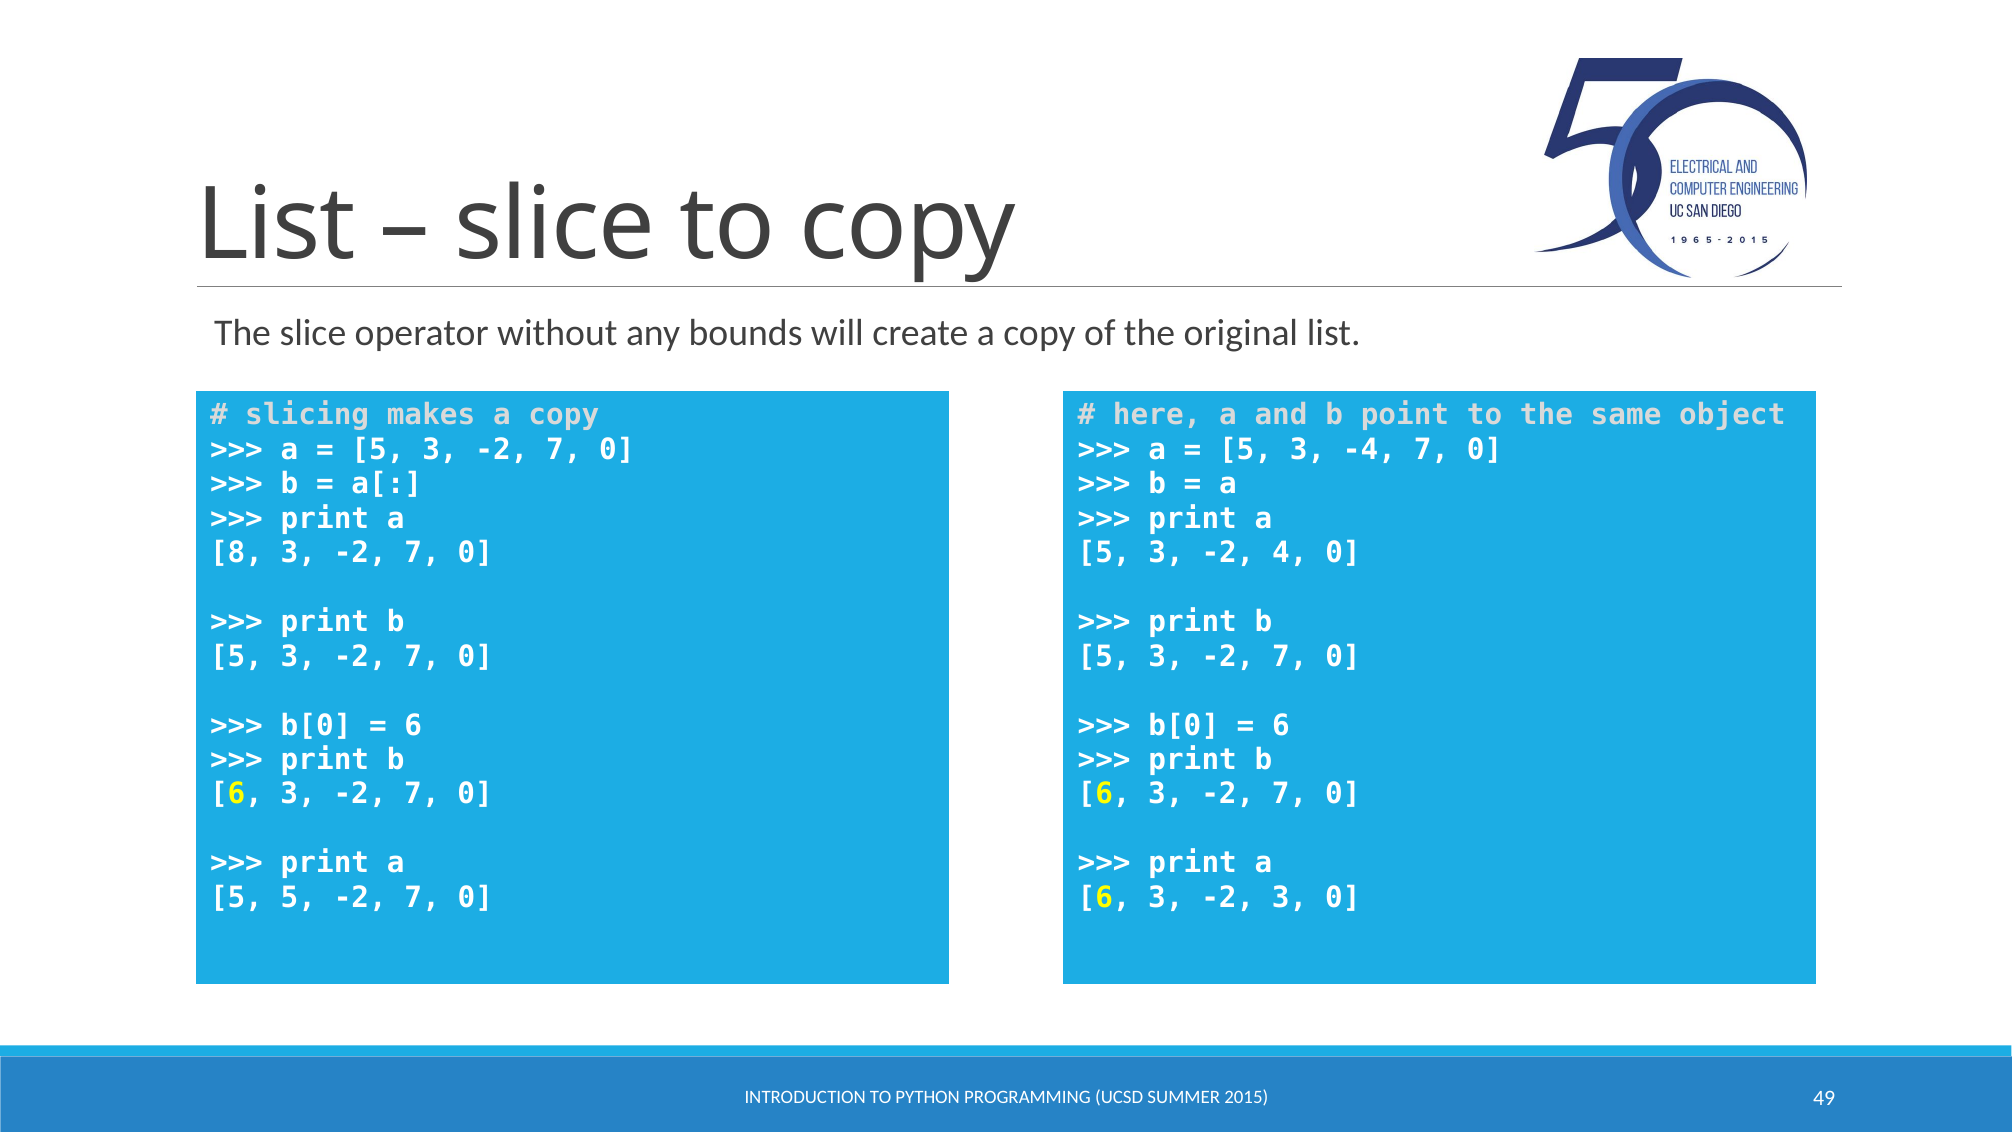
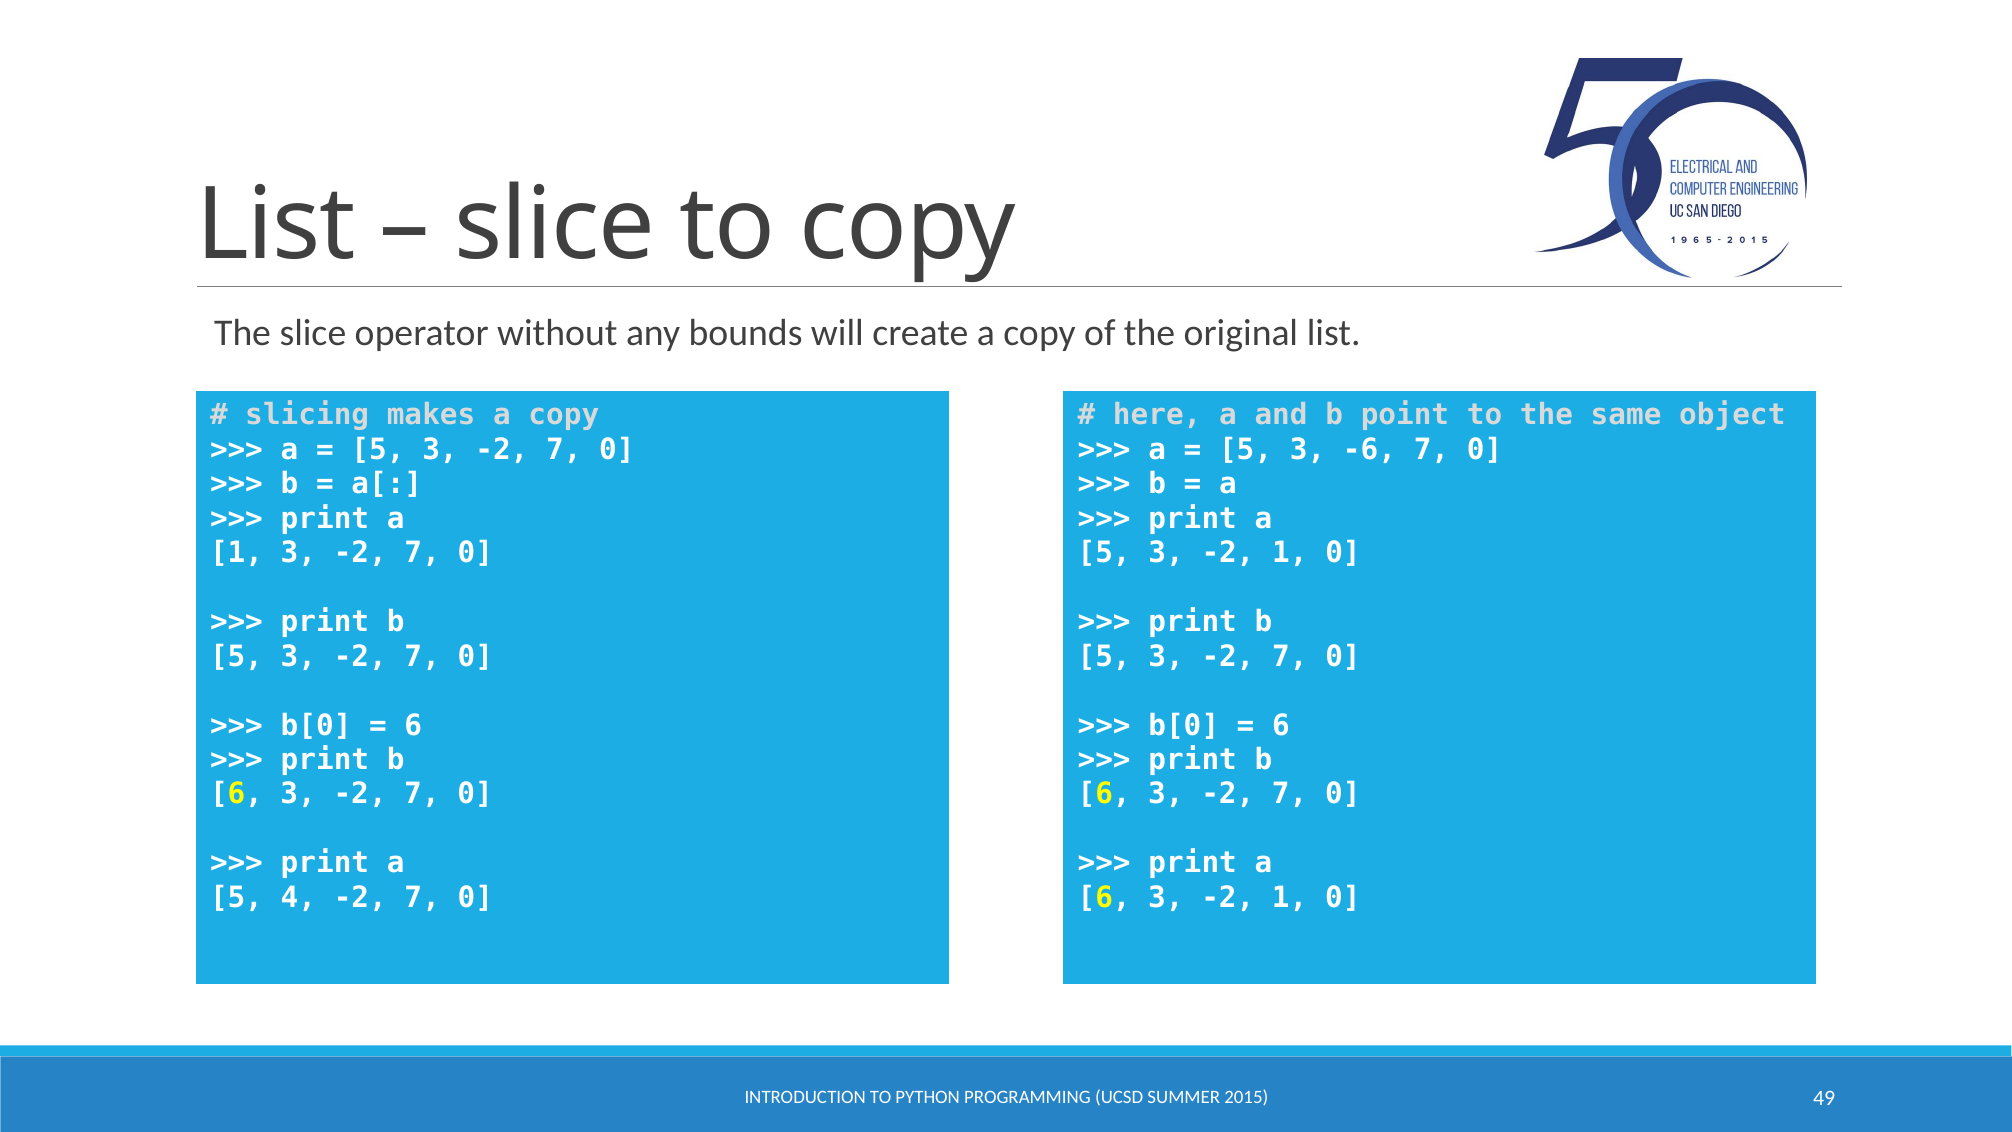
-4: -4 -> -6
8 at (236, 553): 8 -> 1
5 3 -2 4: 4 -> 1
5 5: 5 -> 4
6 3 -2 3: 3 -> 1
